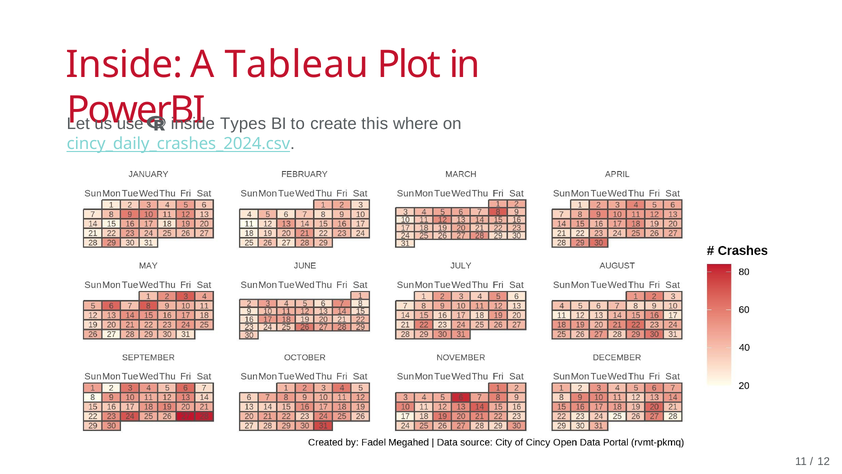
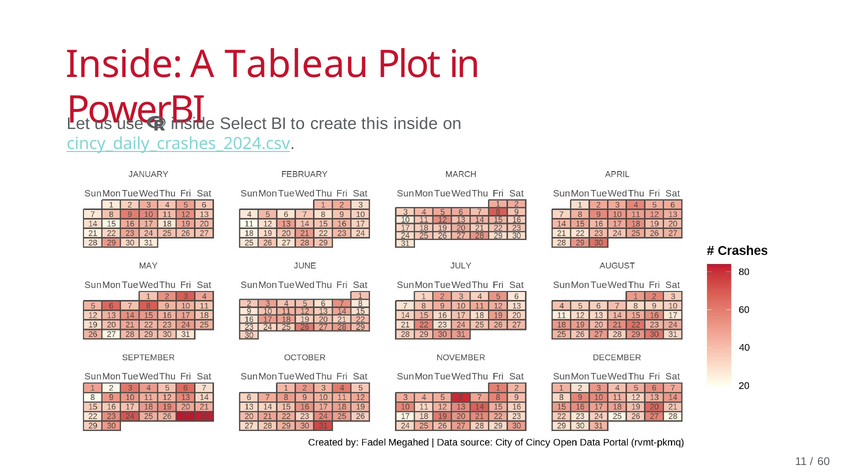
Types: Types -> Select
this where: where -> inside
12: 12 -> 60
